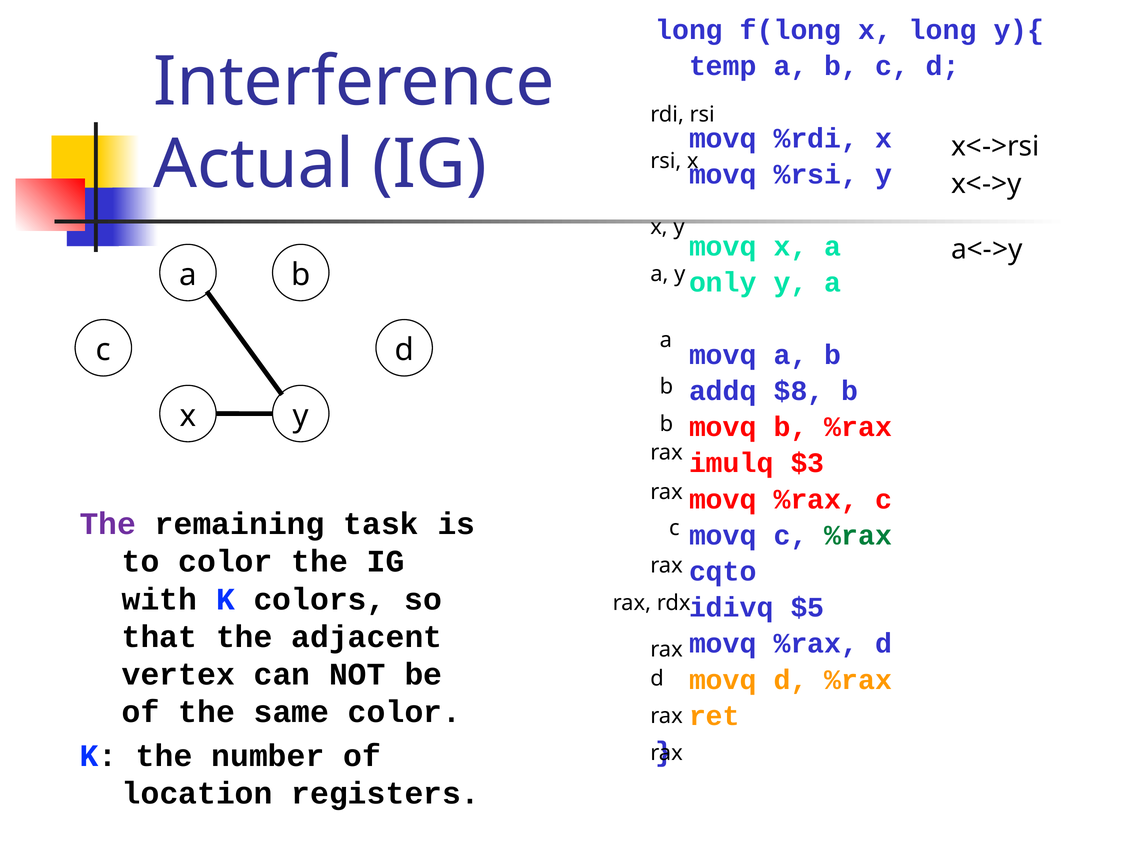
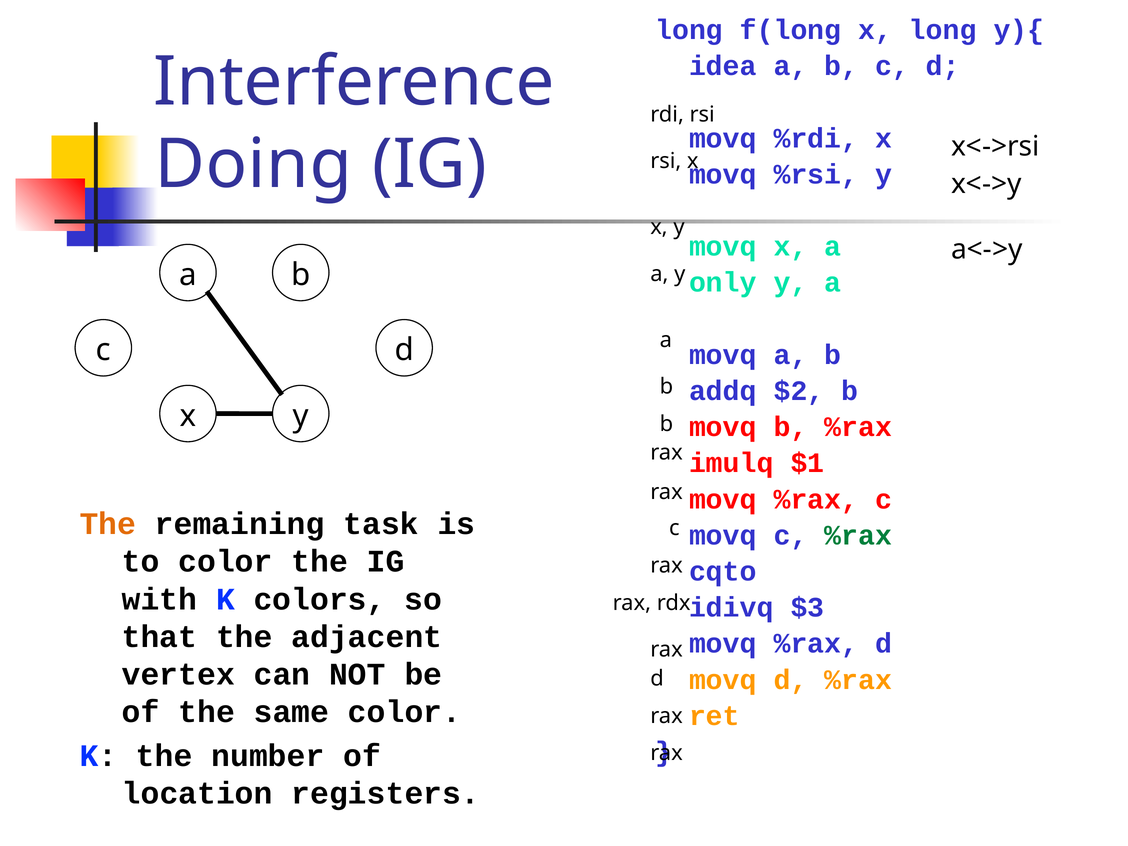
temp: temp -> idea
Actual: Actual -> Doing
$8: $8 -> $2
$3: $3 -> $1
The at (108, 524) colour: purple -> orange
$5: $5 -> $3
